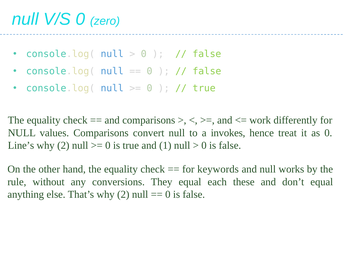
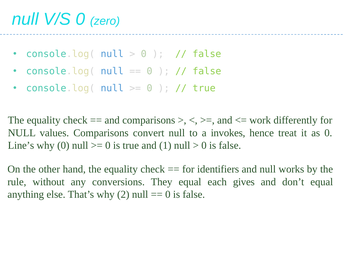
2 at (63, 145): 2 -> 0
keywords: keywords -> identifiers
these: these -> gives
